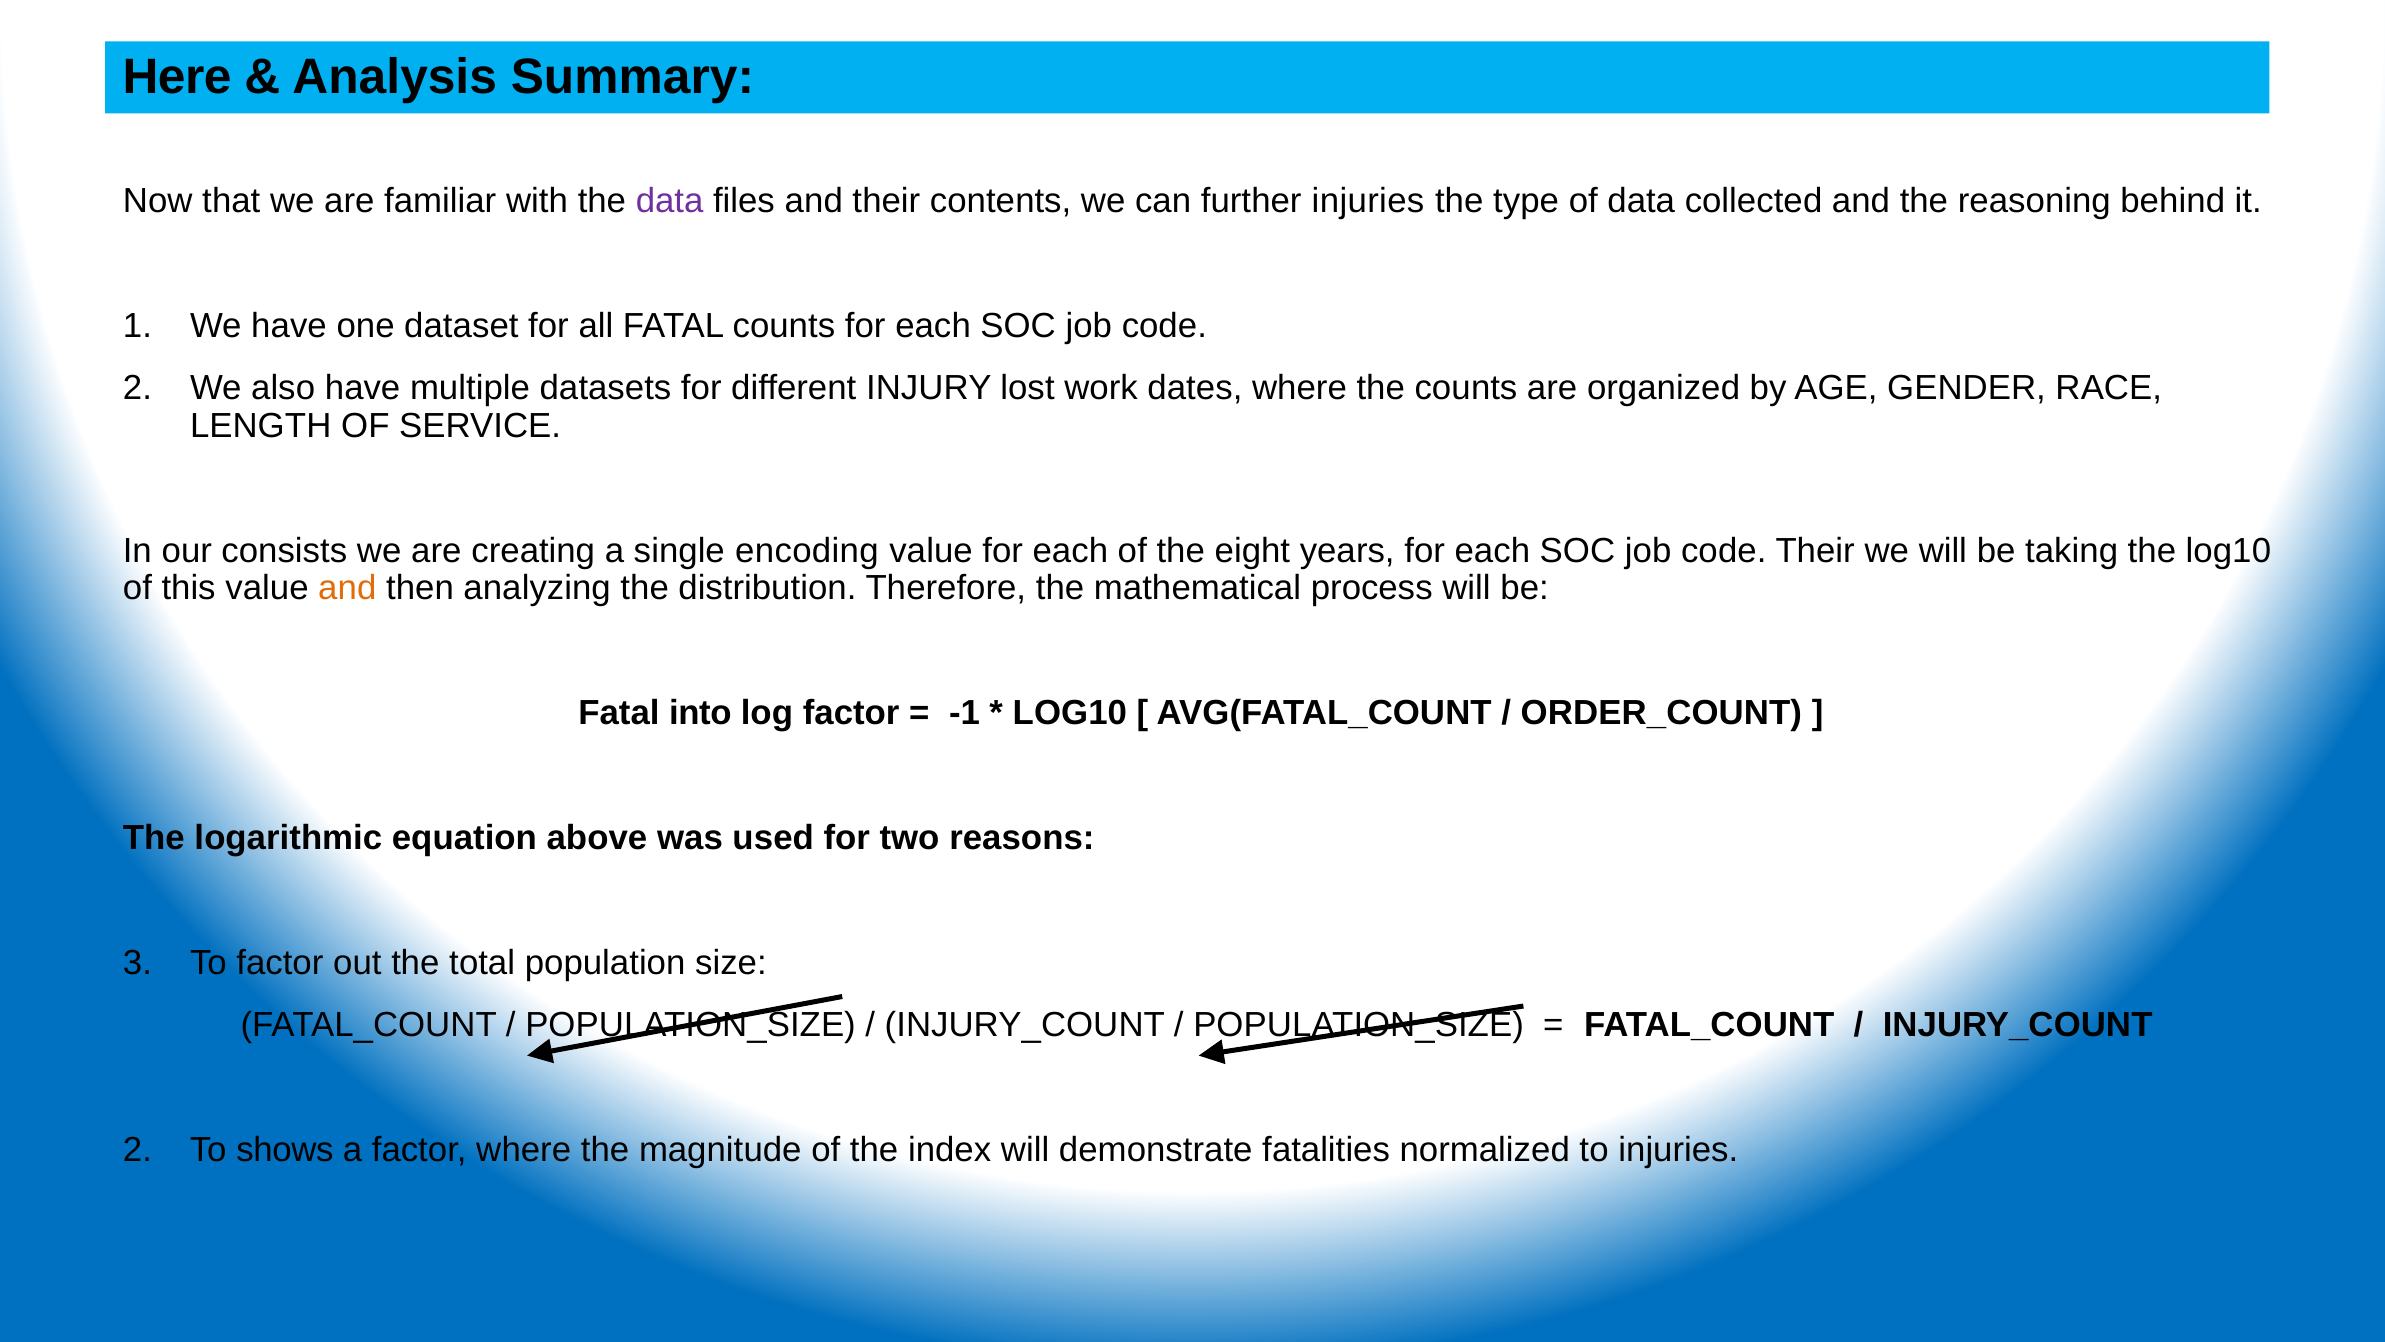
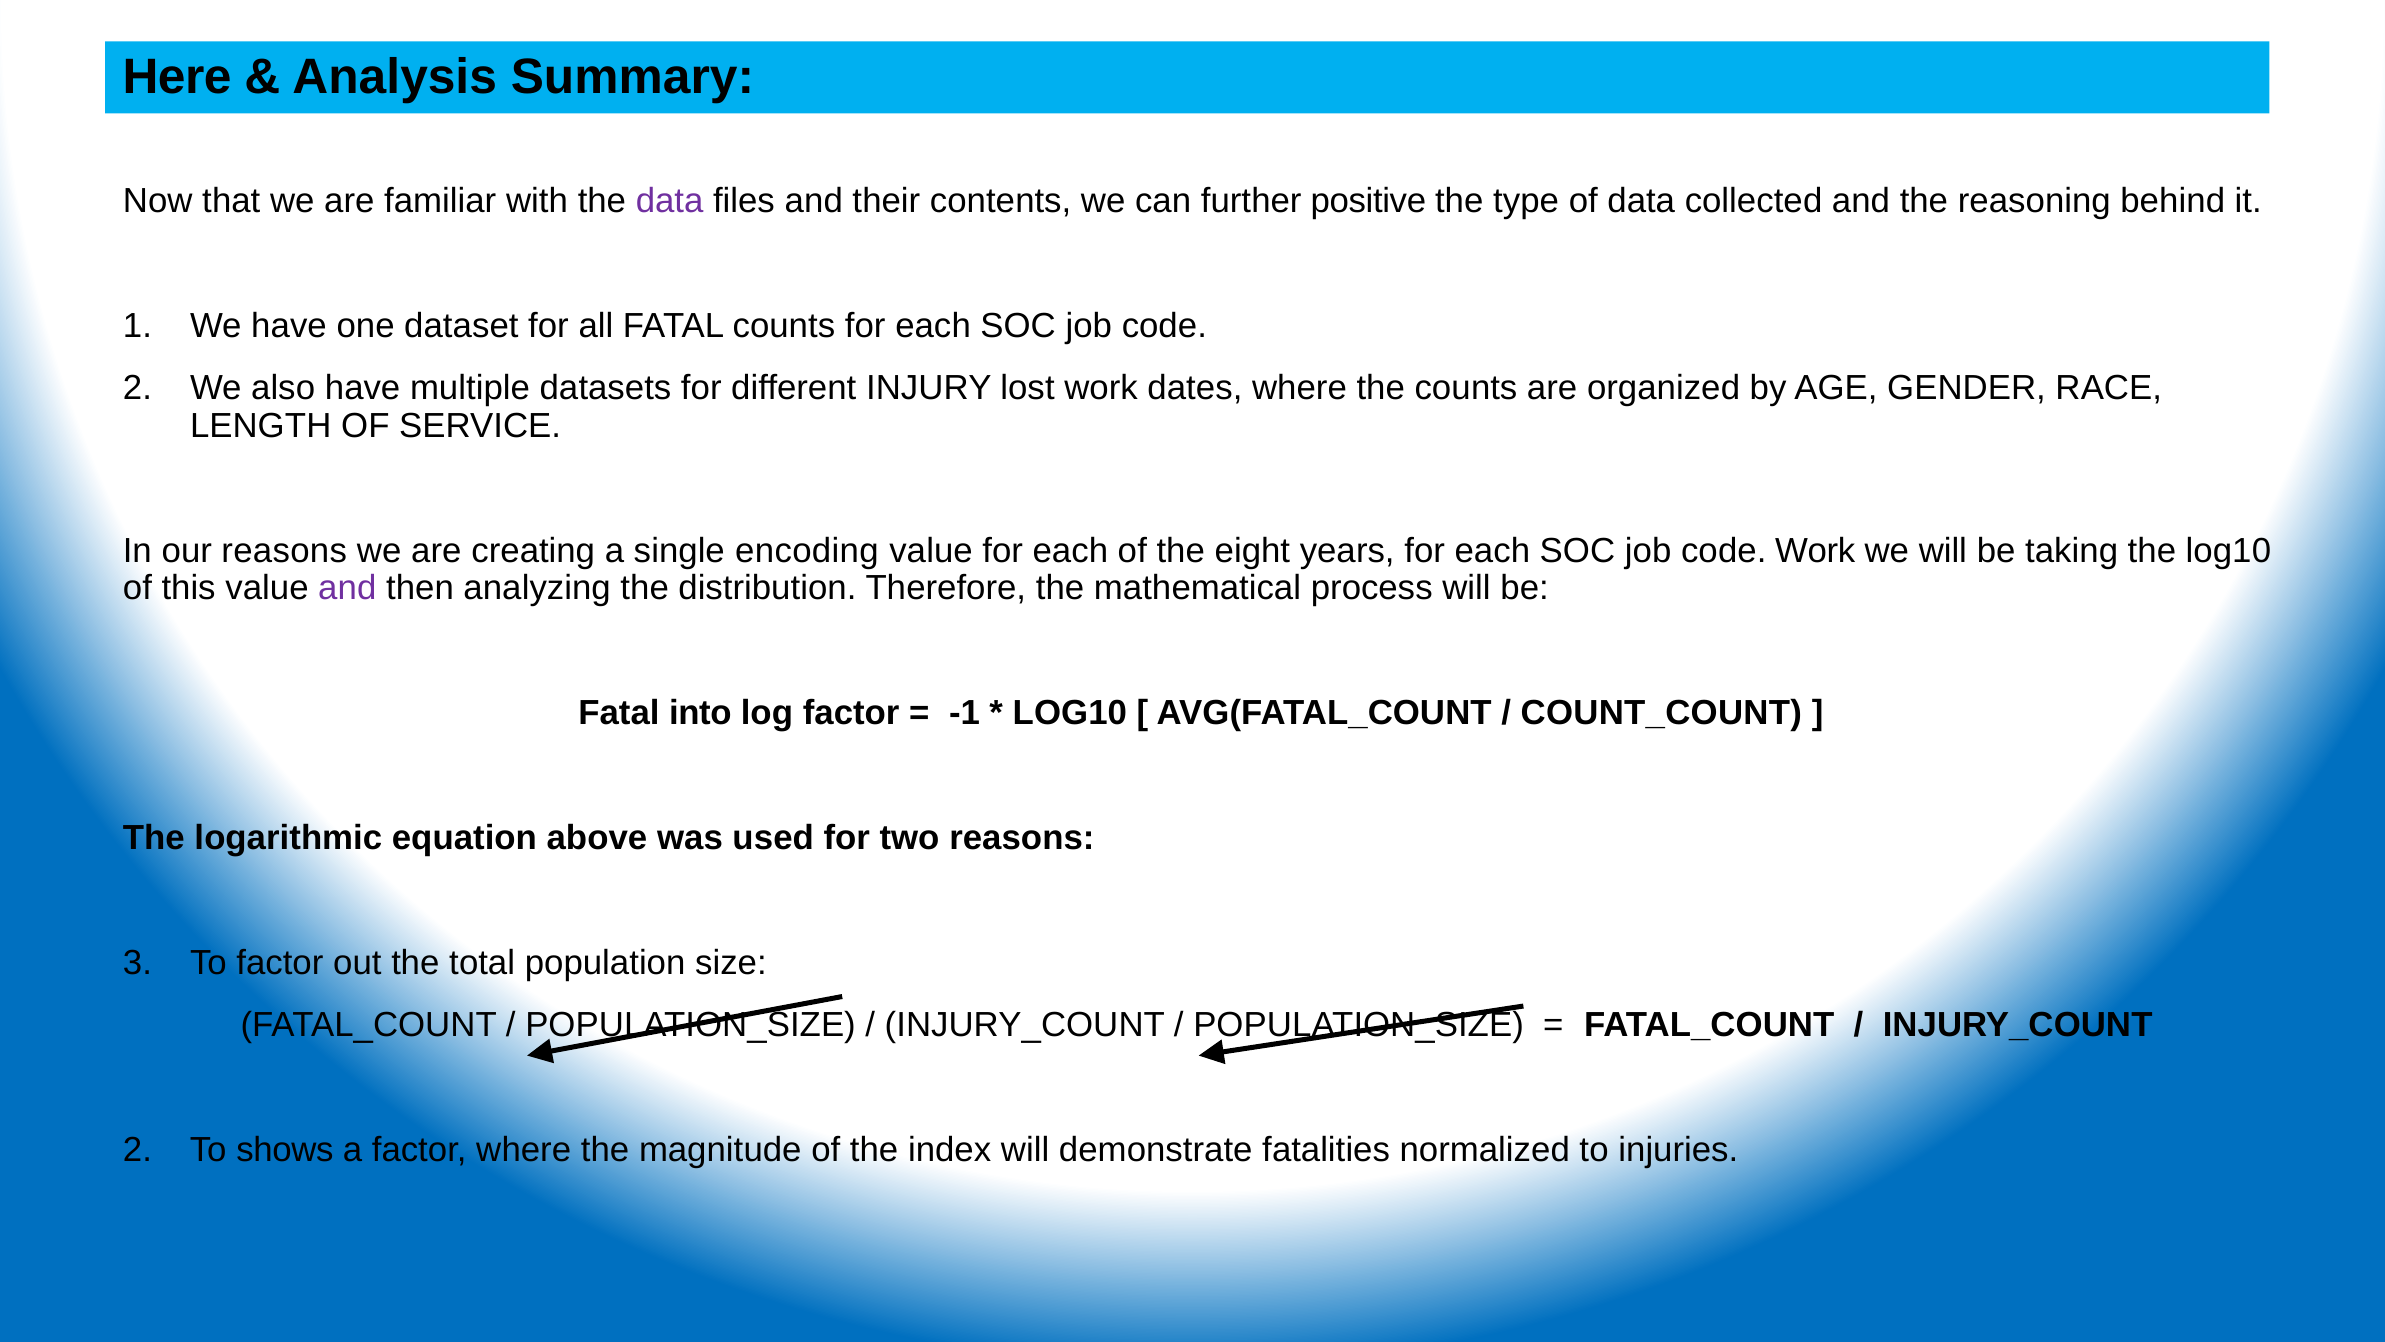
further injuries: injuries -> positive
our consists: consists -> reasons
code Their: Their -> Work
and at (347, 588) colour: orange -> purple
ORDER_COUNT: ORDER_COUNT -> COUNT_COUNT
